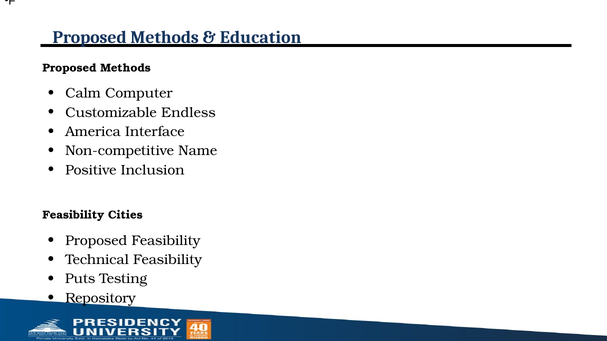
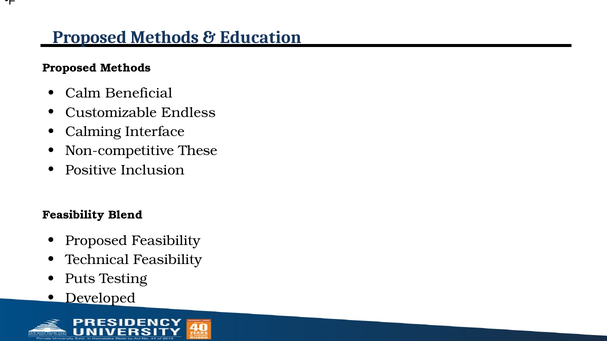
Computer: Computer -> Beneficial
America: America -> Calming
Name: Name -> These
Cities: Cities -> Blend
Repository: Repository -> Developed
